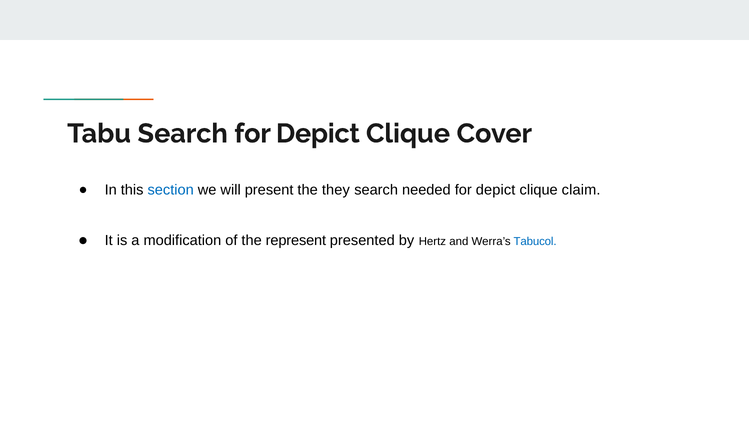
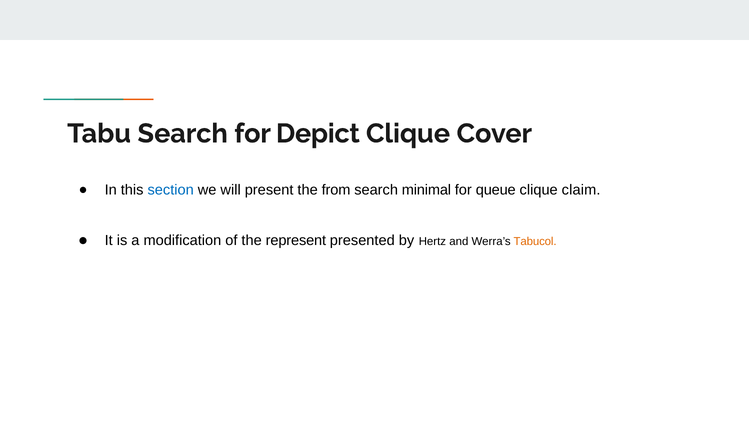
they: they -> from
needed: needed -> minimal
depict at (496, 190): depict -> queue
Tabucol colour: blue -> orange
